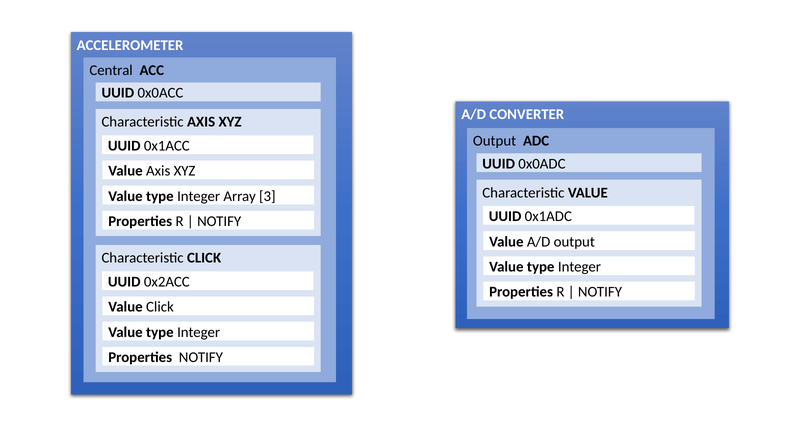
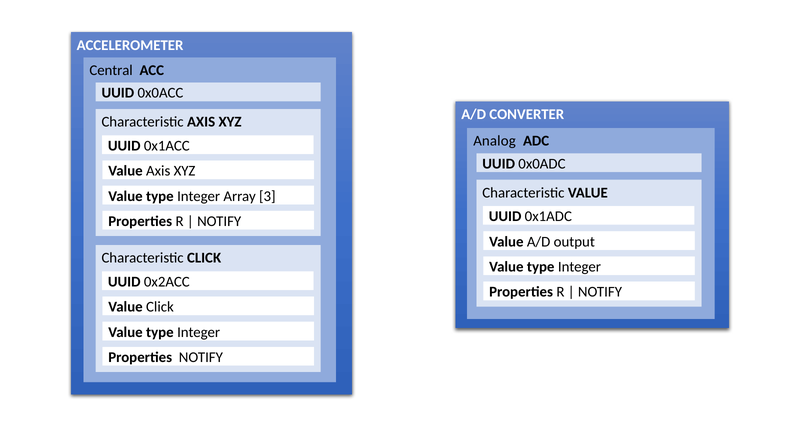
Output at (495, 141): Output -> Analog
